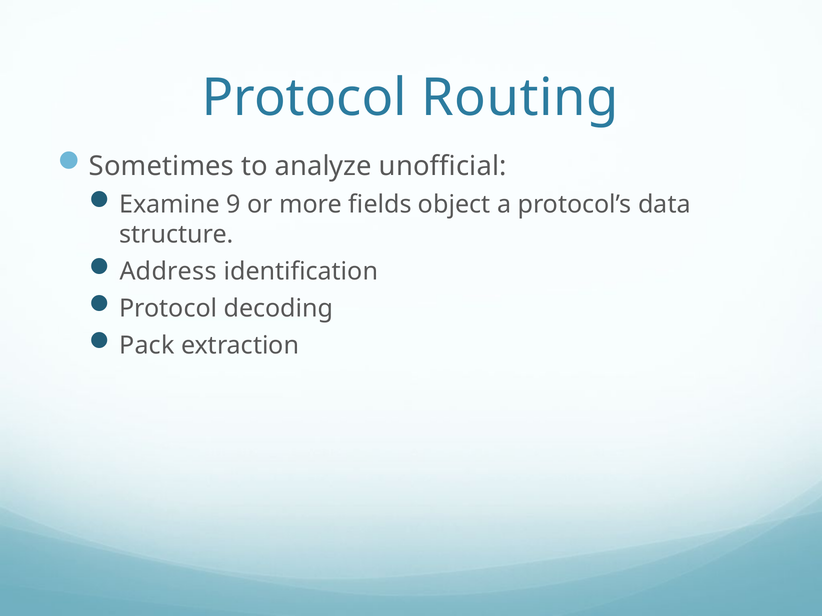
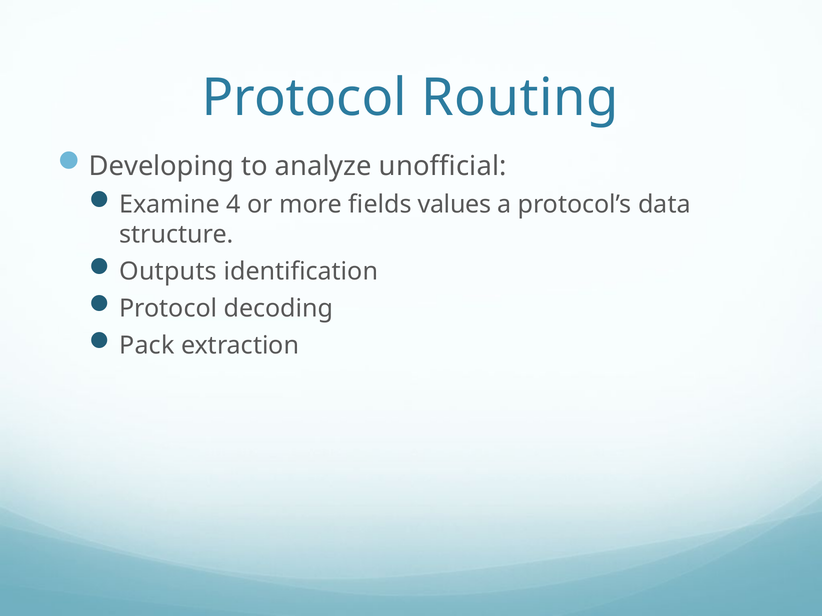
Sometimes: Sometimes -> Developing
9: 9 -> 4
object: object -> values
Address: Address -> Outputs
